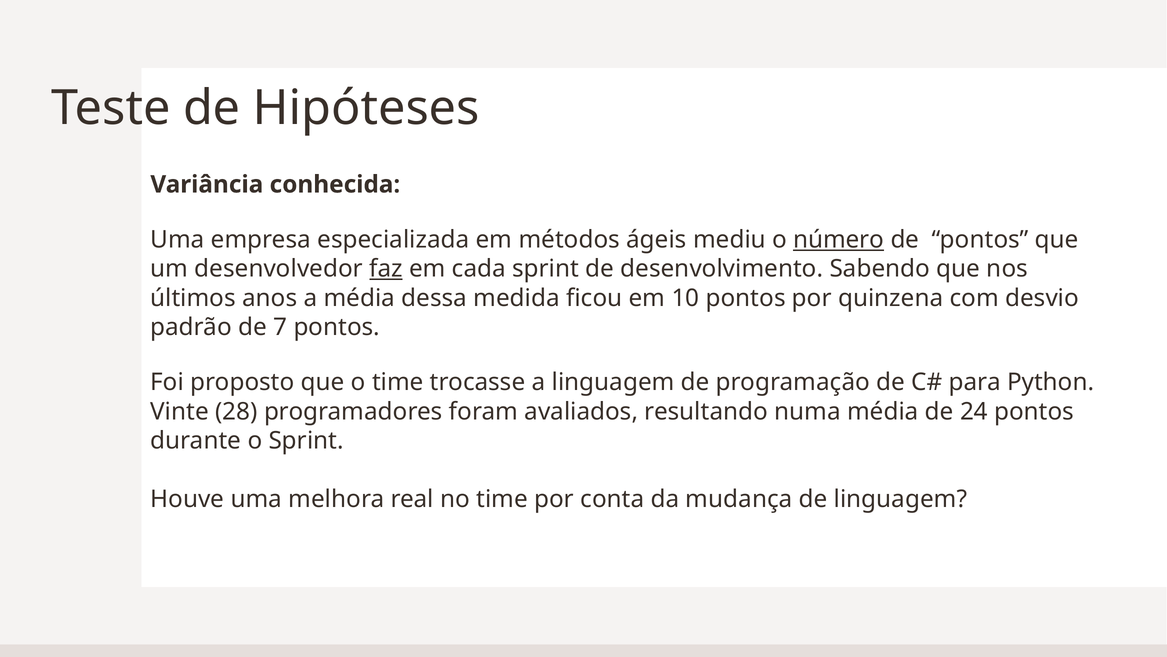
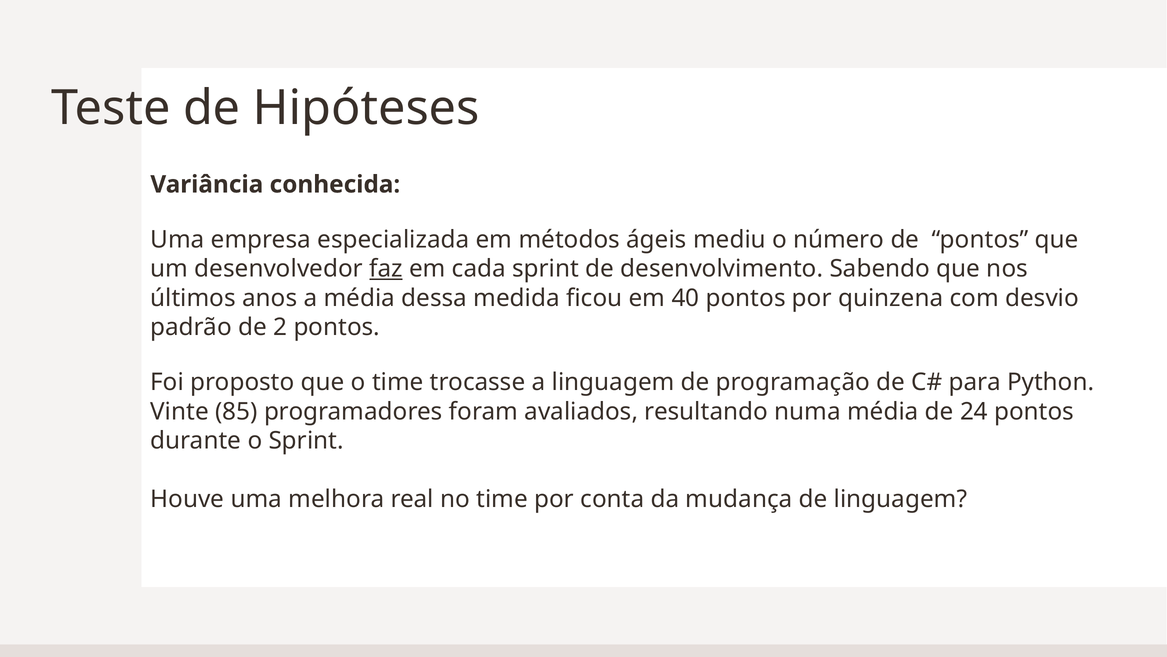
número underline: present -> none
10: 10 -> 40
7: 7 -> 2
28: 28 -> 85
